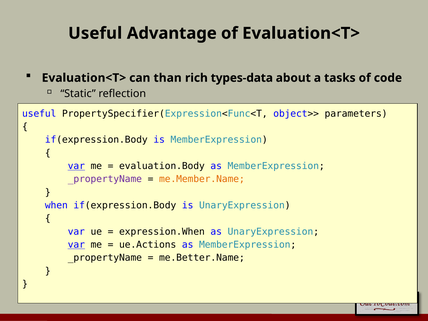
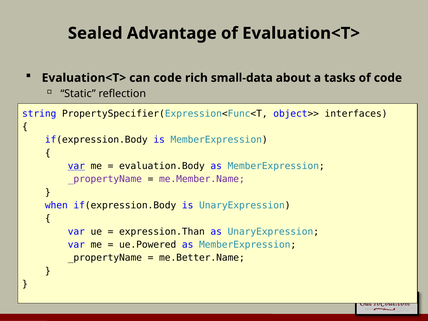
Useful at (95, 33): Useful -> Sealed
can than: than -> code
types-data: types-data -> small-data
useful at (39, 114): useful -> string
parameters: parameters -> interfaces
me.Member.Name colour: orange -> purple
expression.When: expression.When -> expression.Than
var at (76, 245) underline: present -> none
ue.Actions: ue.Actions -> ue.Powered
